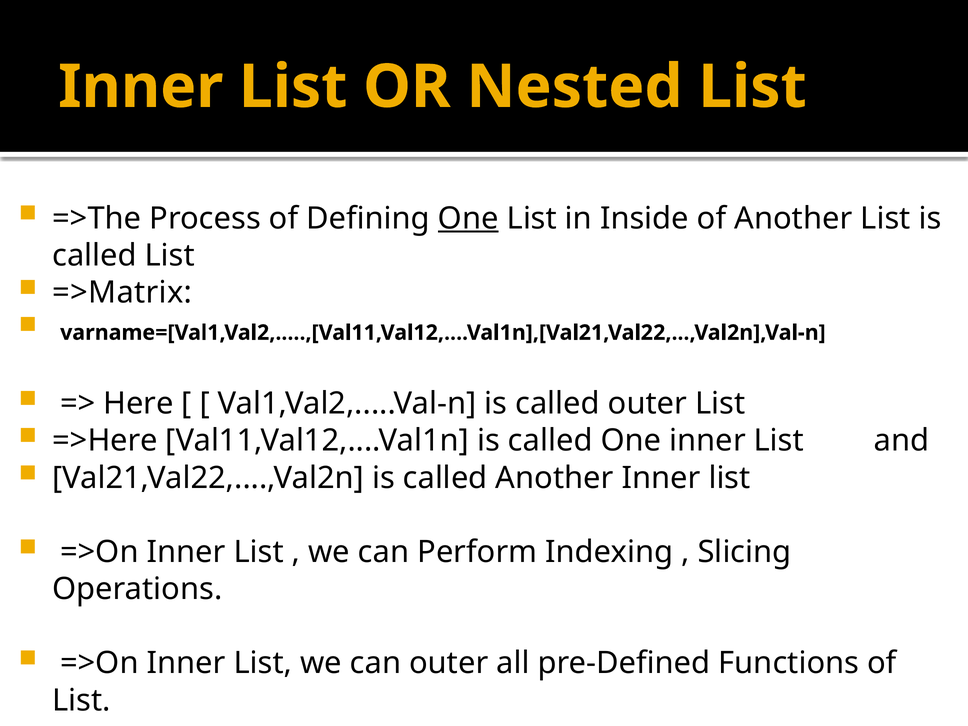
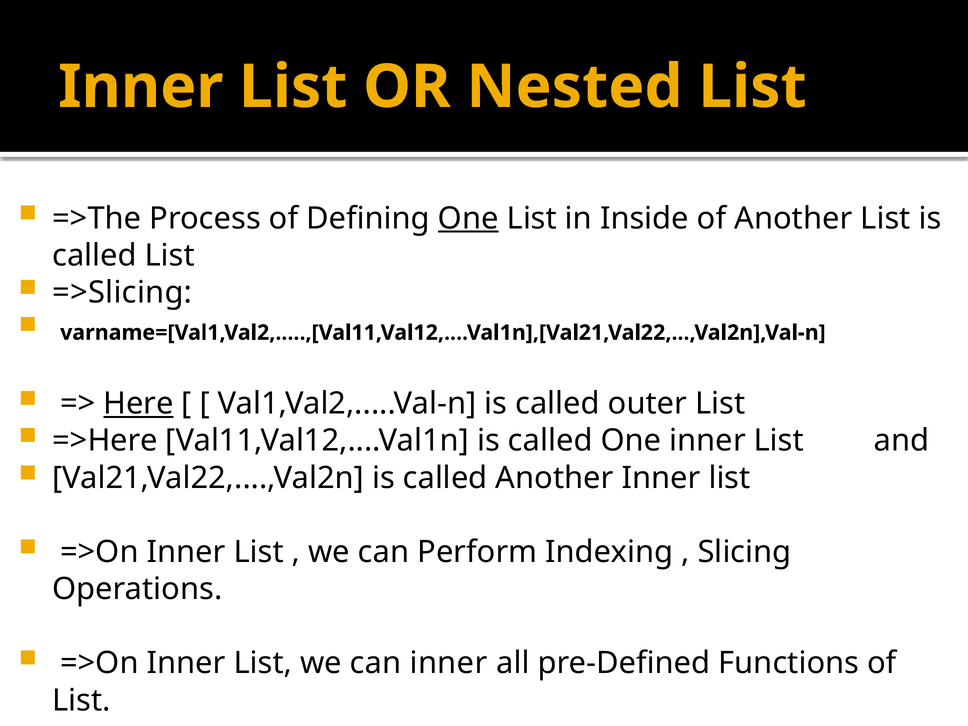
=>Matrix: =>Matrix -> =>Slicing
Here underline: none -> present
can outer: outer -> inner
